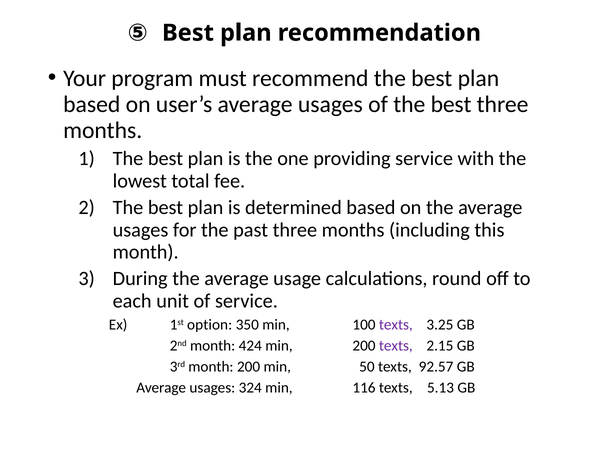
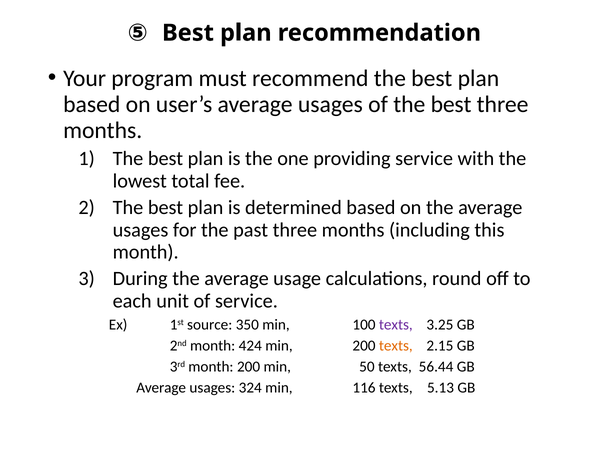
option: option -> source
texts at (396, 346) colour: purple -> orange
92.57: 92.57 -> 56.44
